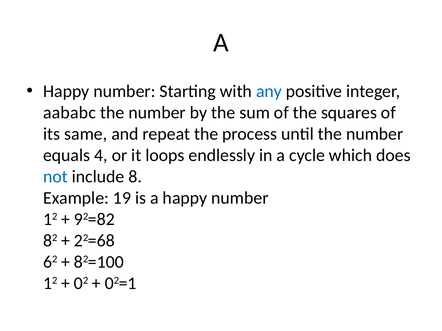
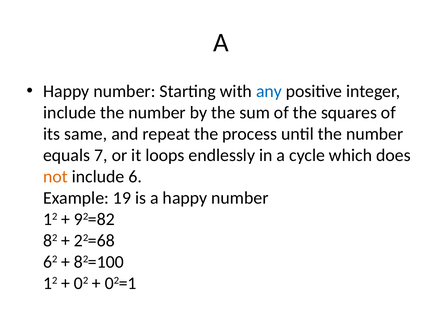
aababc at (70, 113): aababc -> include
4: 4 -> 7
not colour: blue -> orange
8: 8 -> 6
